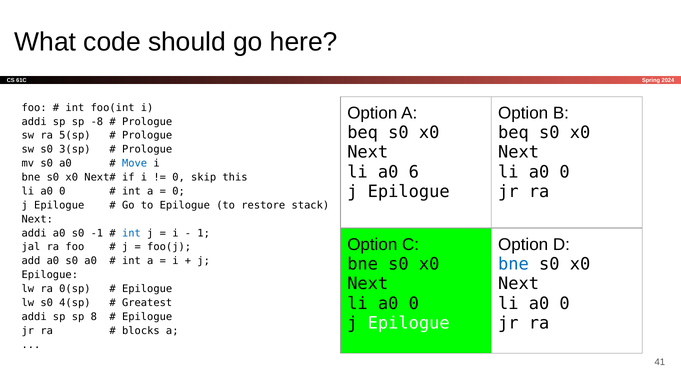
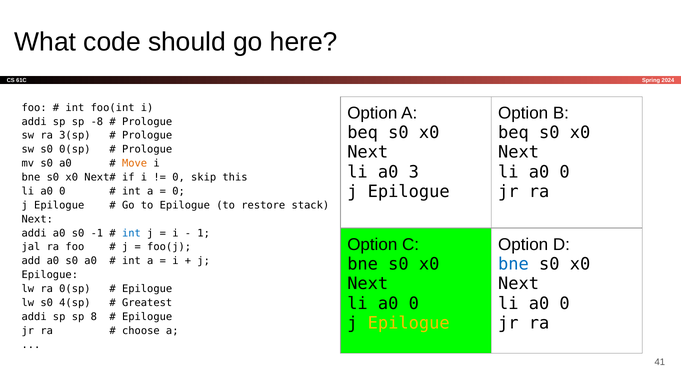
5(sp: 5(sp -> 3(sp
s0 3(sp: 3(sp -> 0(sp
Move colour: blue -> orange
6: 6 -> 3
Epilogue at (409, 323) colour: white -> yellow
blocks: blocks -> choose
